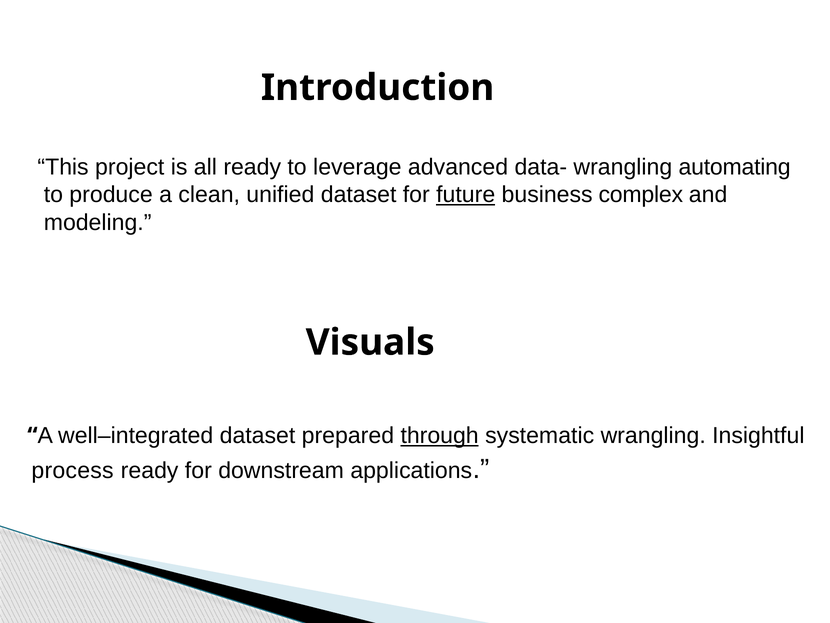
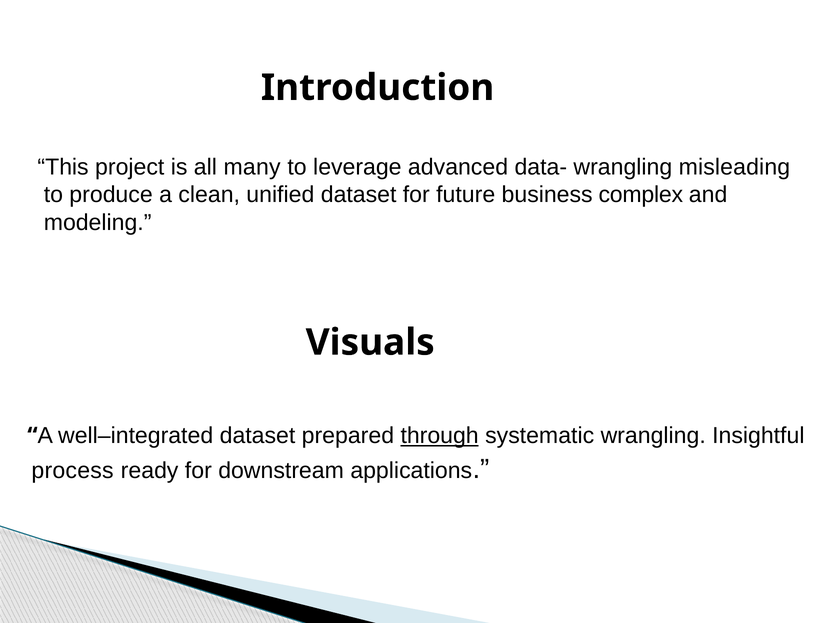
all ready: ready -> many
automating: automating -> misleading
future underline: present -> none
